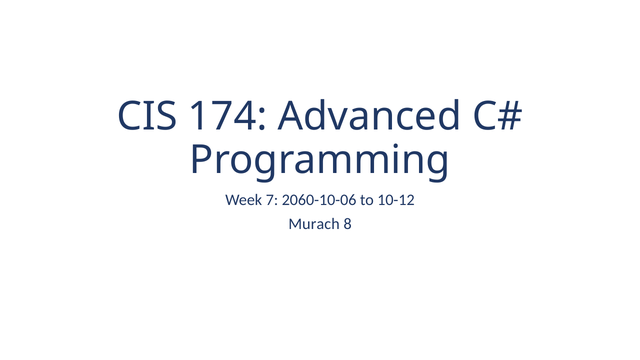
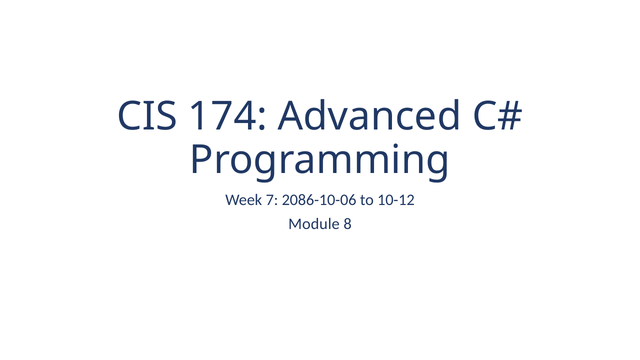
2060-10-06: 2060-10-06 -> 2086-10-06
Murach: Murach -> Module
